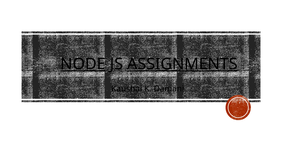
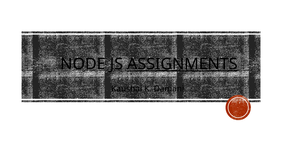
NODE underline: present -> none
